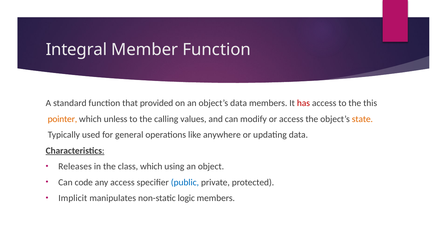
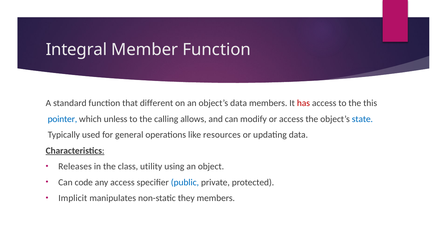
provided: provided -> different
pointer colour: orange -> blue
values: values -> allows
state colour: orange -> blue
anywhere: anywhere -> resources
class which: which -> utility
logic: logic -> they
